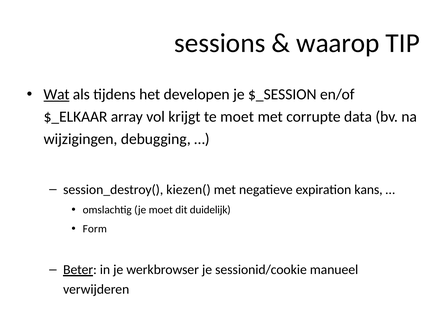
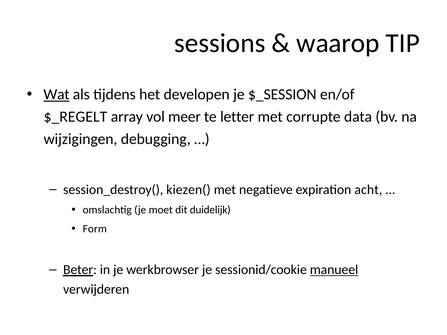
$_ELKAAR: $_ELKAAR -> $_REGELT
krijgt: krijgt -> meer
te moet: moet -> letter
kans: kans -> acht
manueel underline: none -> present
